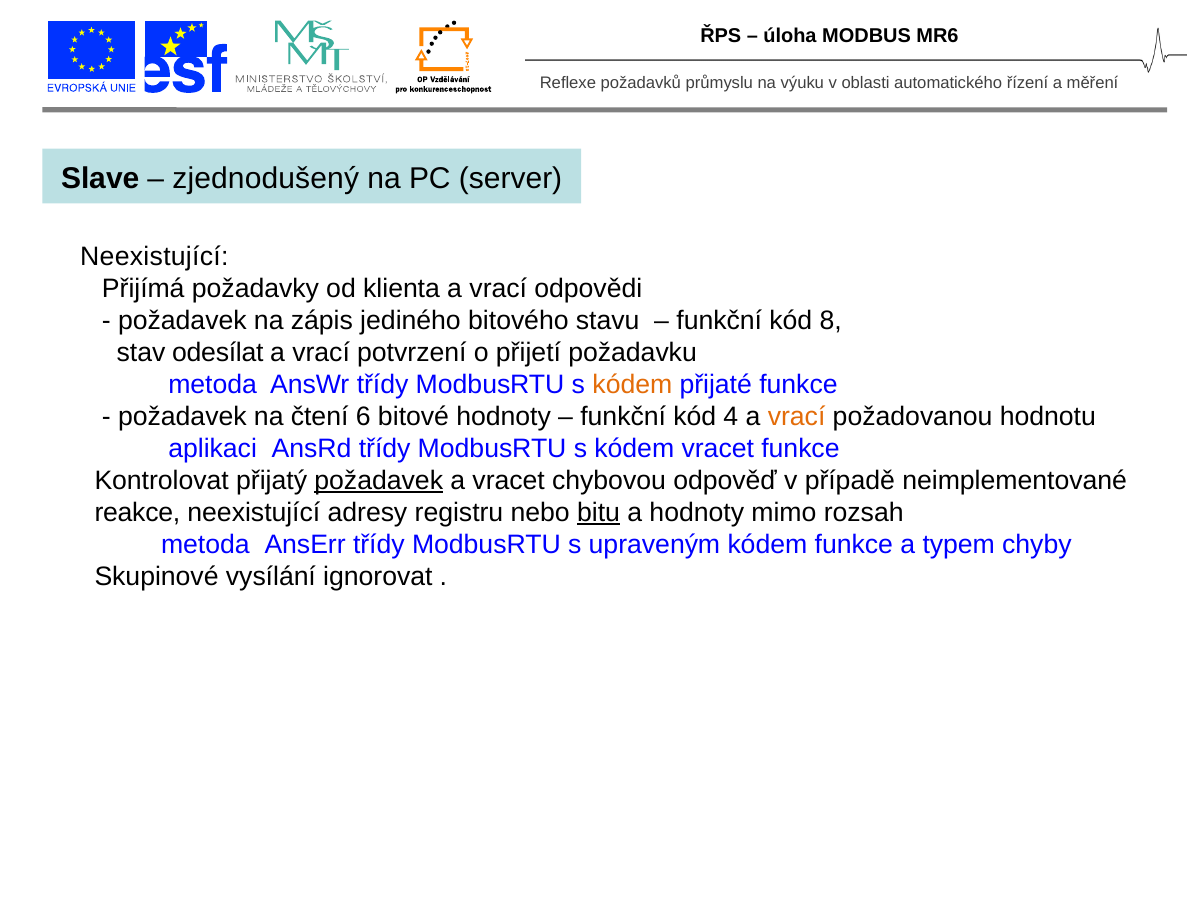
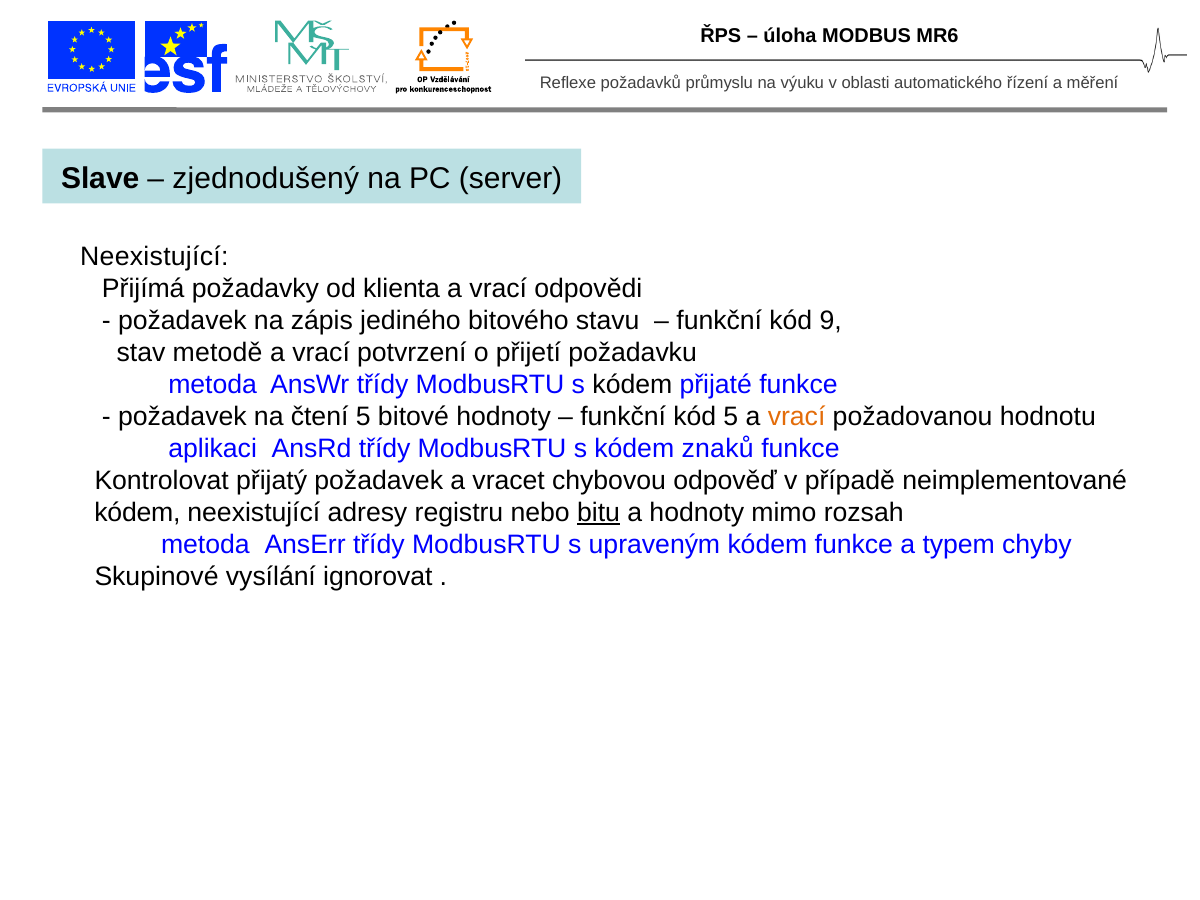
8: 8 -> 9
odesílat: odesílat -> metodě
kódem at (632, 384) colour: orange -> black
čtení 6: 6 -> 5
kód 4: 4 -> 5
kódem vracet: vracet -> znaků
požadavek at (379, 480) underline: present -> none
reakce at (137, 512): reakce -> kódem
